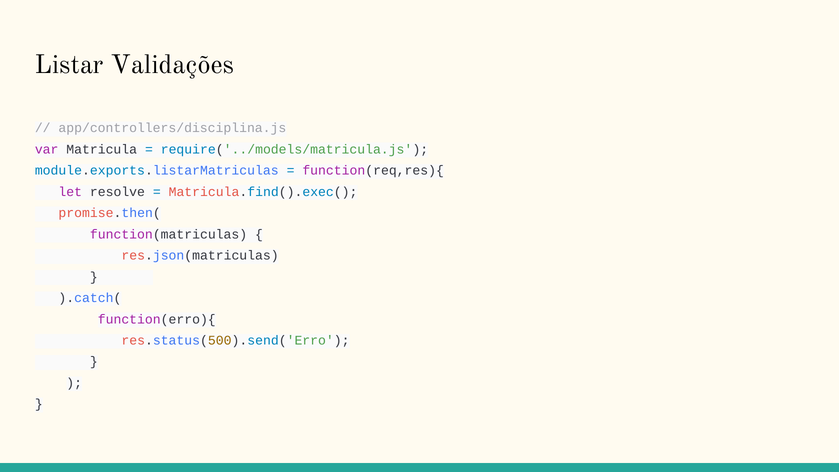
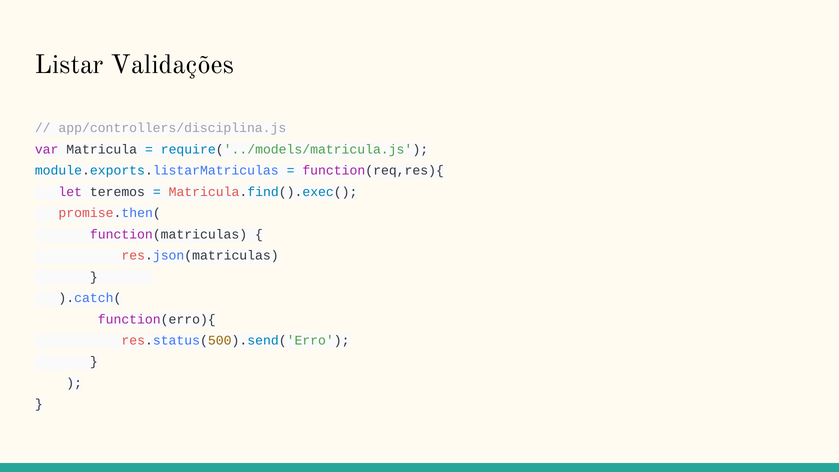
resolve: resolve -> teremos
